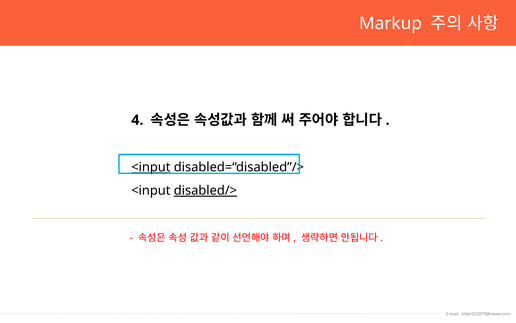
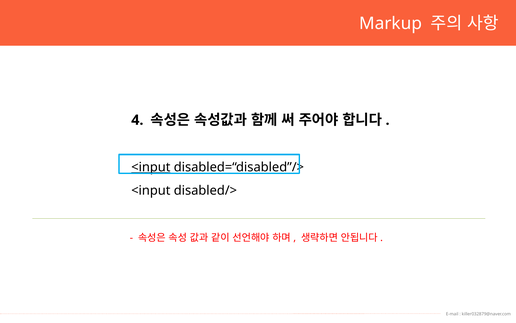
disabled/> underline: present -> none
